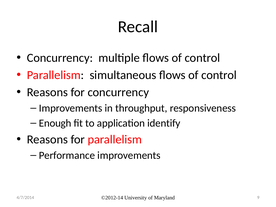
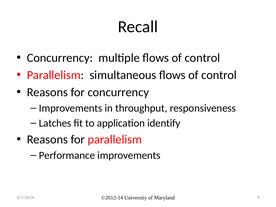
Enough: Enough -> Latches
